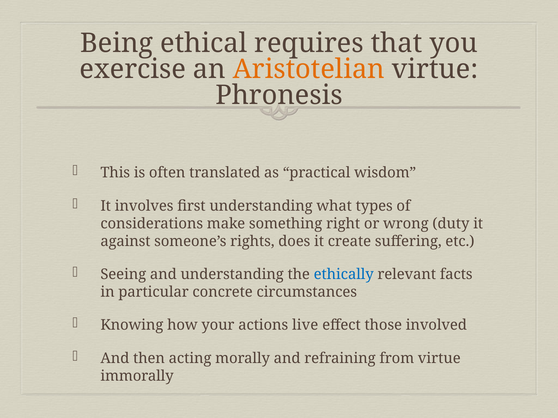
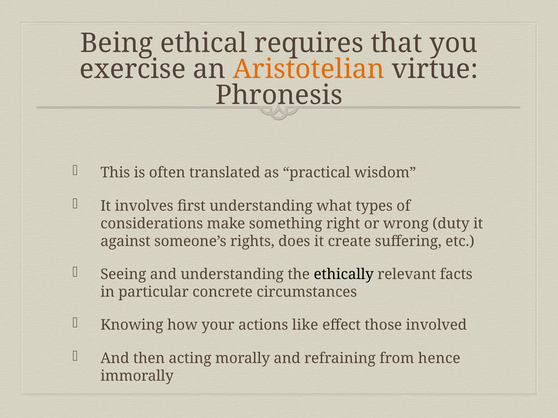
ethically colour: blue -> black
live: live -> like
from virtue: virtue -> hence
